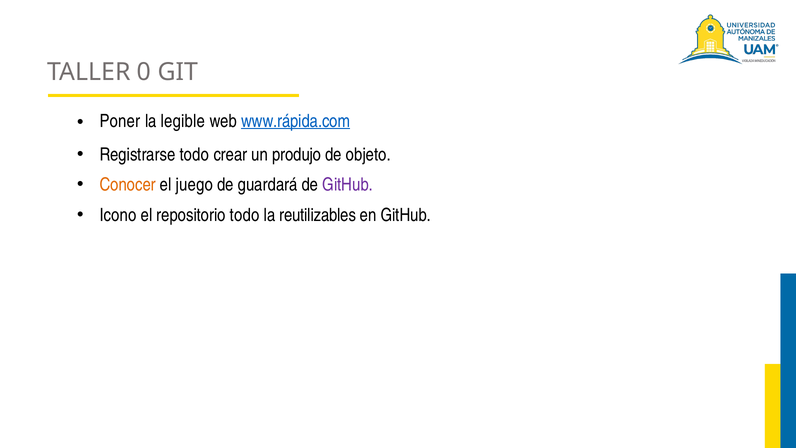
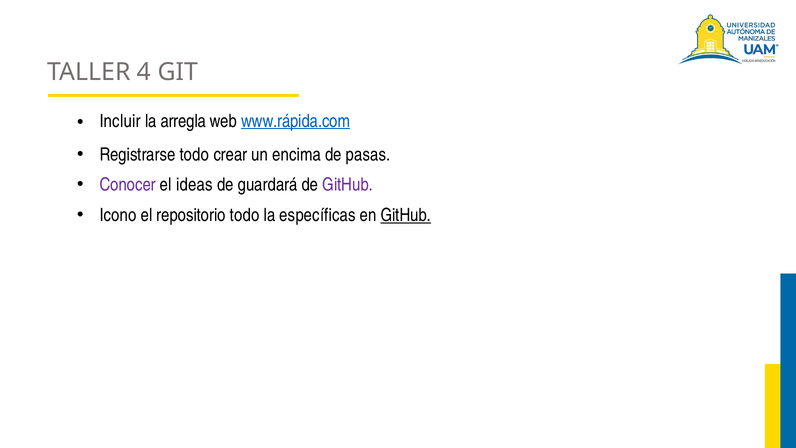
0: 0 -> 4
Poner: Poner -> Incluir
legible: legible -> arregla
produjo: produjo -> encima
objeto: objeto -> pasas
Conocer colour: orange -> purple
juego: juego -> ideas
reutilizables: reutilizables -> específicas
GitHub at (406, 215) underline: none -> present
